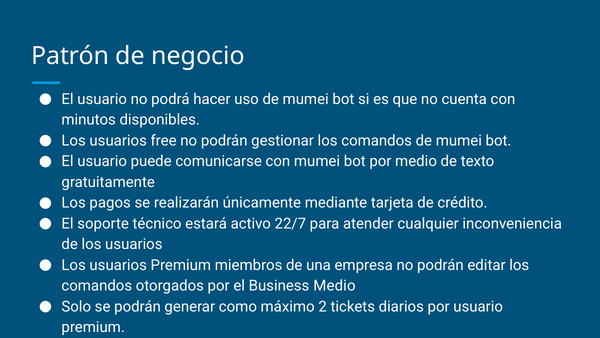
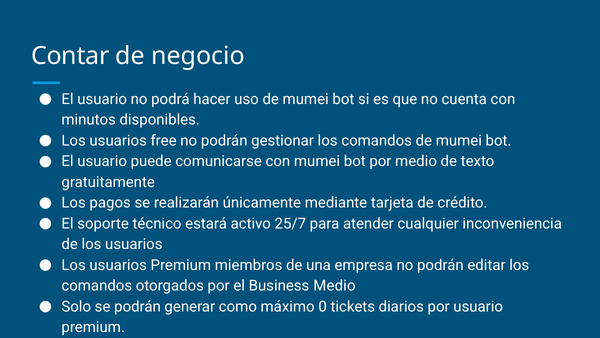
Patrón: Patrón -> Contar
22/7: 22/7 -> 25/7
2: 2 -> 0
